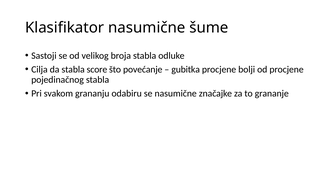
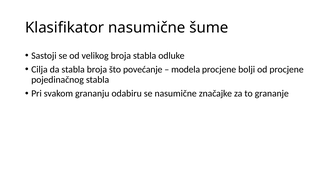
stabla score: score -> broja
gubitka: gubitka -> modela
